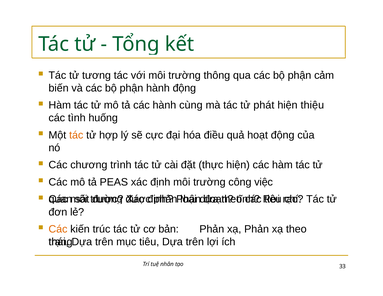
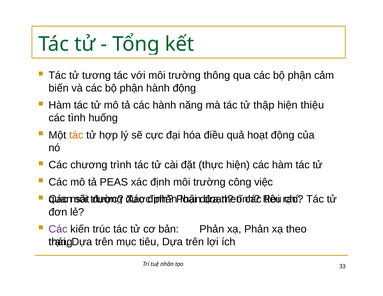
cùng: cùng -> năng
phát: phát -> thập
Các at (58, 229) colour: orange -> purple
